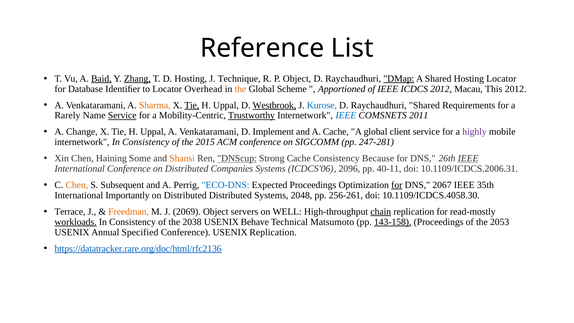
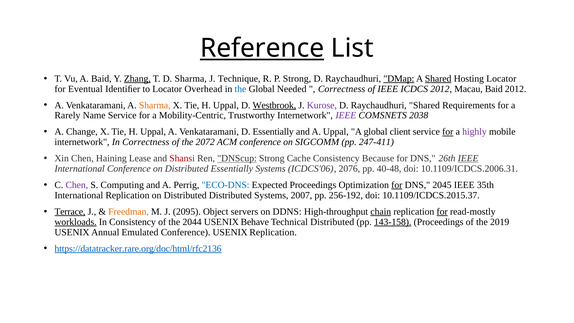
Reference underline: none -> present
Baid at (101, 79) underline: present -> none
D Hosting: Hosting -> Sharma
P Object: Object -> Strong
Shared at (438, 79) underline: none -> present
Database: Database -> Eventual
the at (240, 89) colour: orange -> blue
Scheme: Scheme -> Needed
Apportioned at (342, 89): Apportioned -> Correctness
Macau This: This -> Baid
Tie at (192, 105) underline: present -> none
Kurose colour: blue -> purple
Service at (122, 115) underline: present -> none
Trustworthy underline: present -> none
IEEE at (346, 115) colour: blue -> purple
2011: 2011 -> 2038
D Implement: Implement -> Essentially
A Cache: Cache -> Uppal
for at (448, 132) underline: none -> present
internetwork In Consistency: Consistency -> Correctness
2015: 2015 -> 2072
247-281: 247-281 -> 247-411
Some: Some -> Lease
Shansi colour: orange -> red
Distributed Companies: Companies -> Essentially
2096: 2096 -> 2076
40-11: 40-11 -> 40-48
Chen at (77, 185) colour: orange -> purple
Subsequent: Subsequent -> Computing
2067: 2067 -> 2045
International Importantly: Importantly -> Replication
2048: 2048 -> 2007
256-261: 256-261 -> 256-192
10.1109/ICDCS.4058.30: 10.1109/ICDCS.4058.30 -> 10.1109/ICDCS.2015.37
Terrace underline: none -> present
2069: 2069 -> 2095
WELL: WELL -> DDNS
for at (442, 212) underline: none -> present
2038: 2038 -> 2044
Technical Matsumoto: Matsumoto -> Distributed
2053: 2053 -> 2019
Specified: Specified -> Emulated
